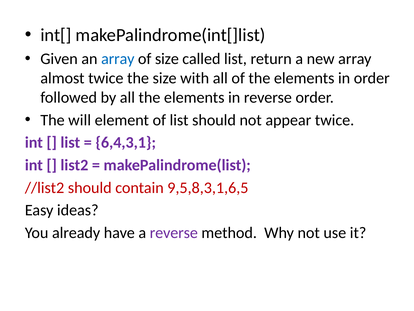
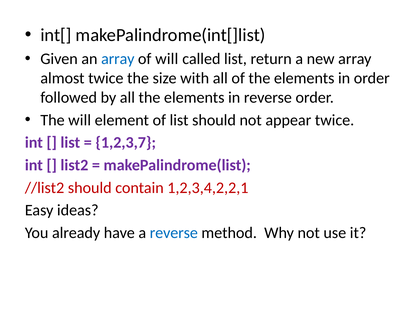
of size: size -> will
6,4,3,1: 6,4,3,1 -> 1,2,3,7
9,5,8,3,1,6,5: 9,5,8,3,1,6,5 -> 1,2,3,4,2,2,1
reverse at (174, 232) colour: purple -> blue
